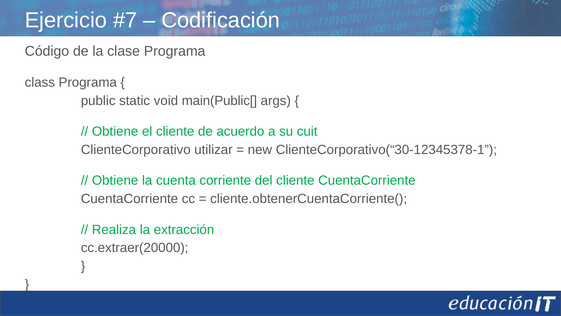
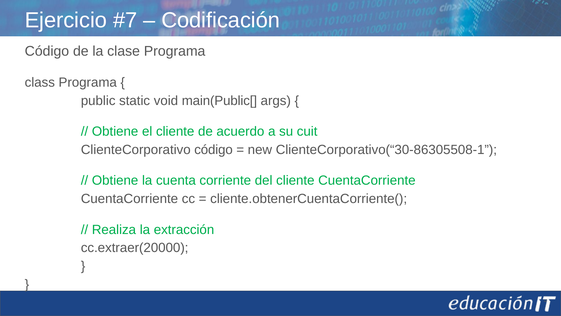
ClienteCorporativo utilizar: utilizar -> código
ClienteCorporativo(“30-12345378-1: ClienteCorporativo(“30-12345378-1 -> ClienteCorporativo(“30-86305508-1
